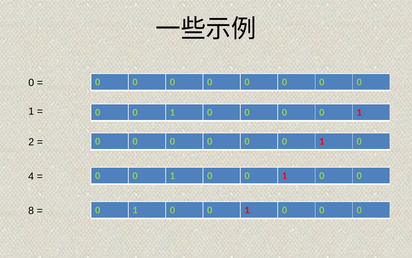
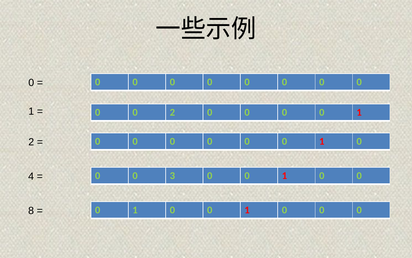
1 at (172, 112): 1 -> 2
1 at (172, 176): 1 -> 3
